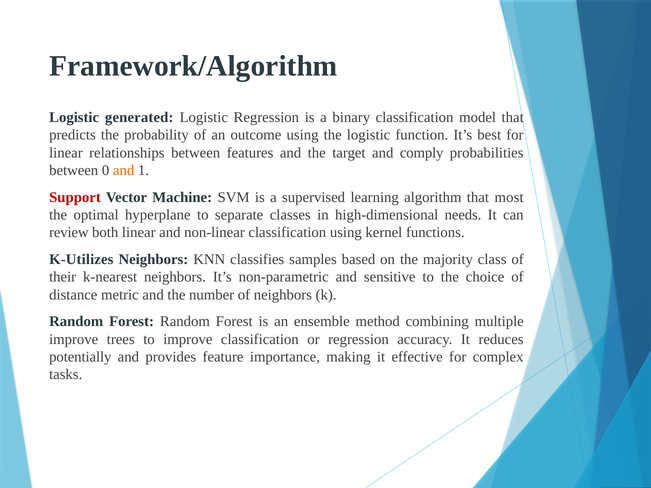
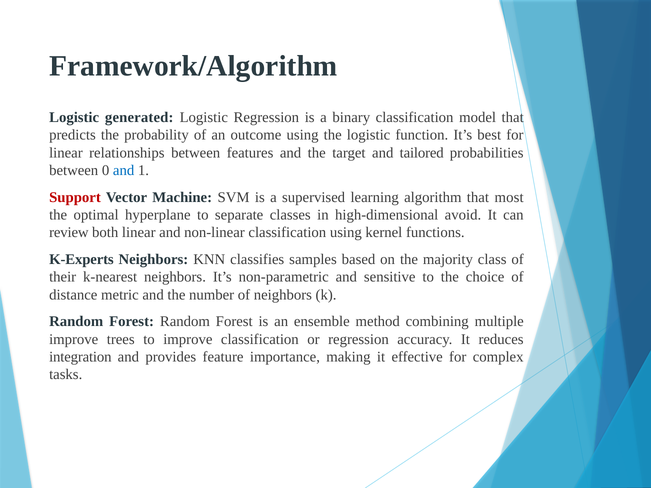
comply: comply -> tailored
and at (124, 171) colour: orange -> blue
needs: needs -> avoid
K-Utilizes: K-Utilizes -> K-Experts
potentially: potentially -> integration
